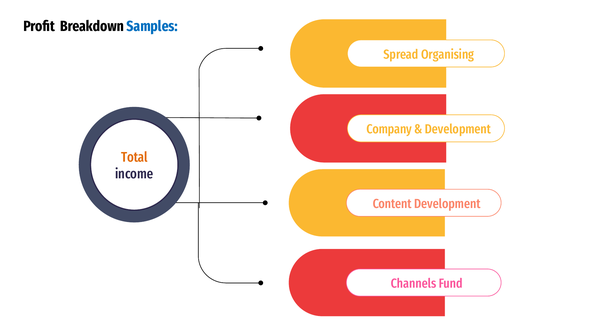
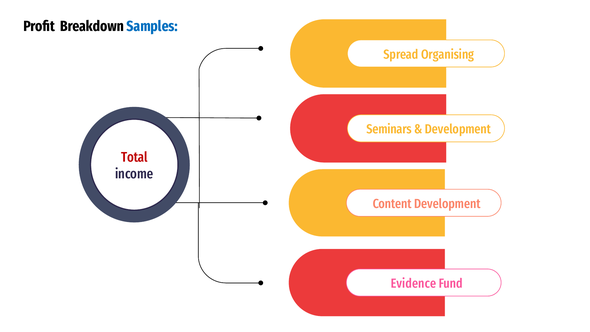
Company: Company -> Seminars
Total colour: orange -> red
Channels: Channels -> Evidence
